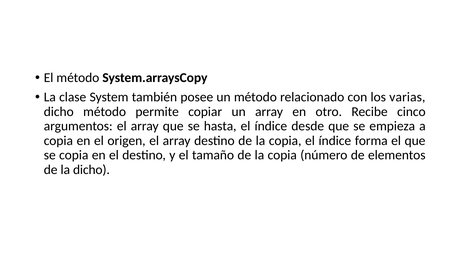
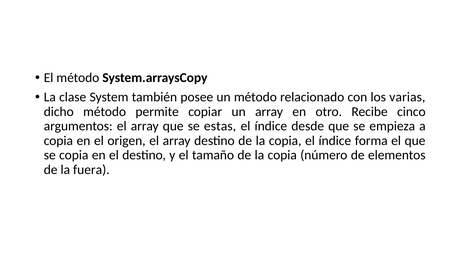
hasta: hasta -> estas
la dicho: dicho -> fuera
